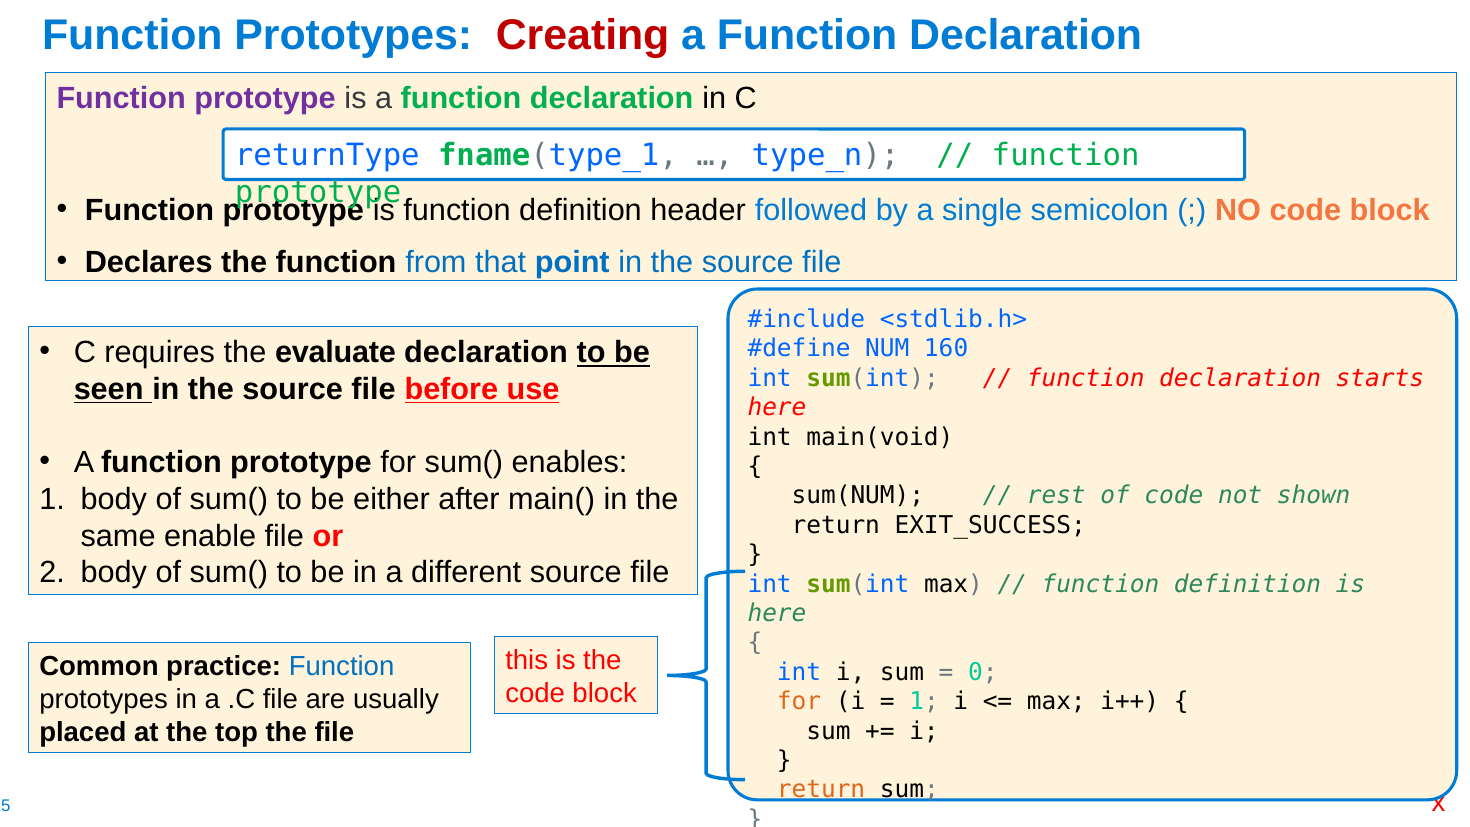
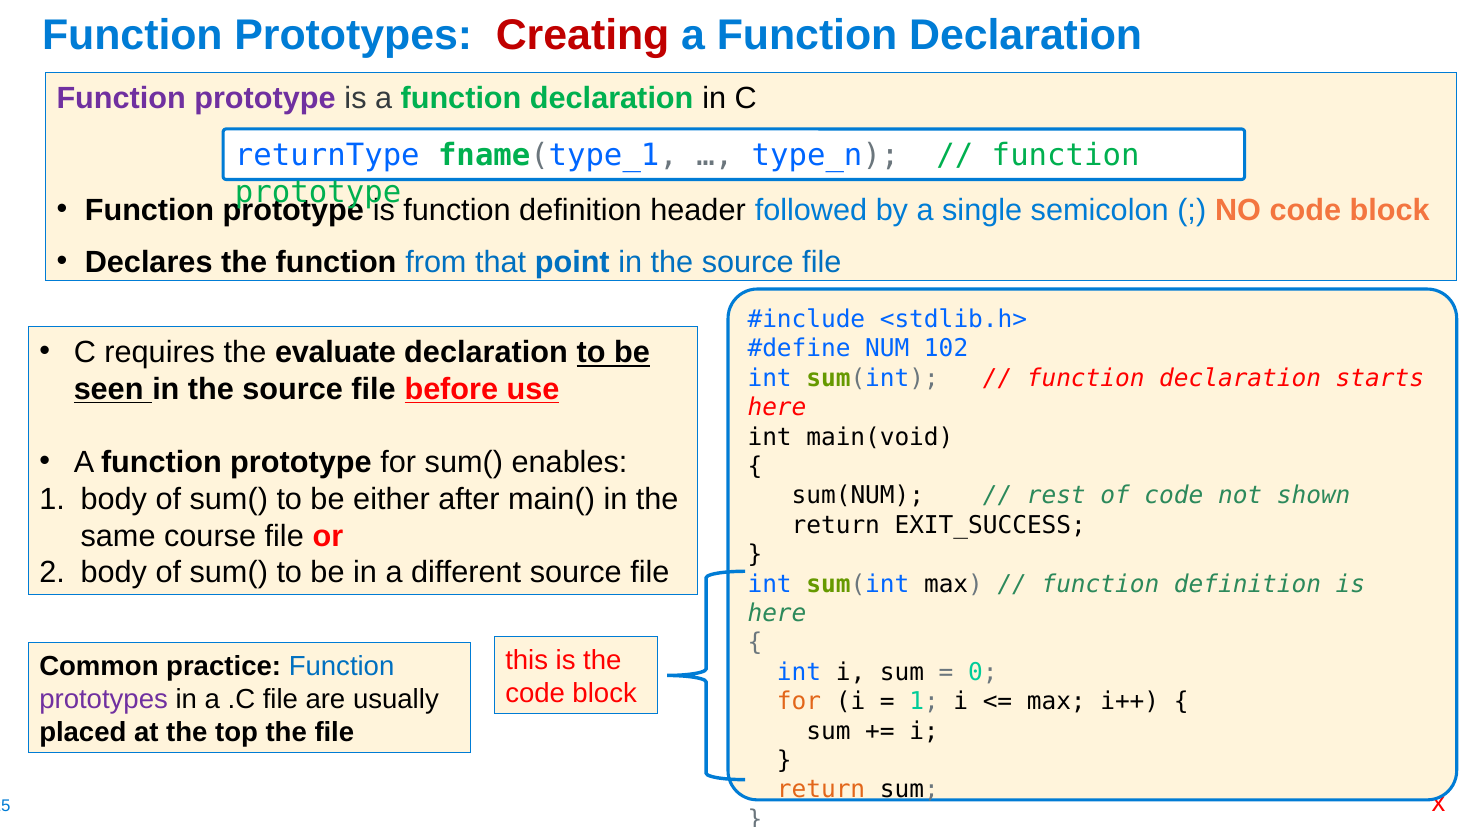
160: 160 -> 102
enable: enable -> course
prototypes at (104, 700) colour: black -> purple
